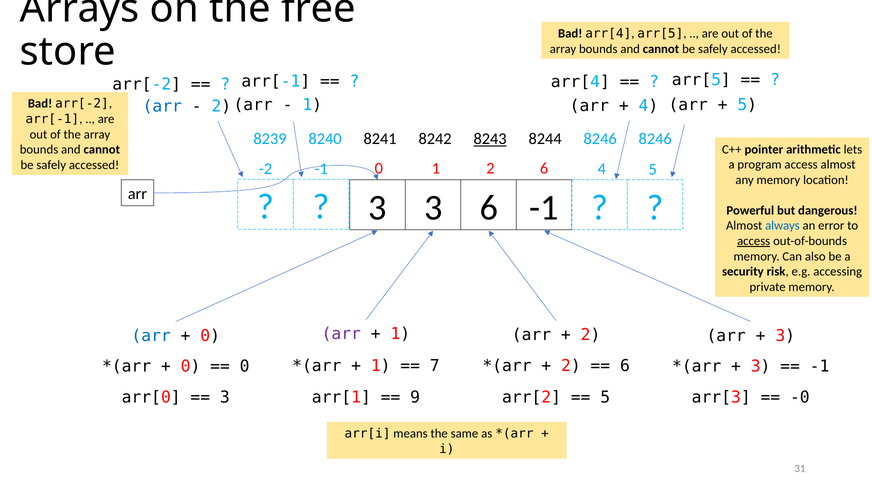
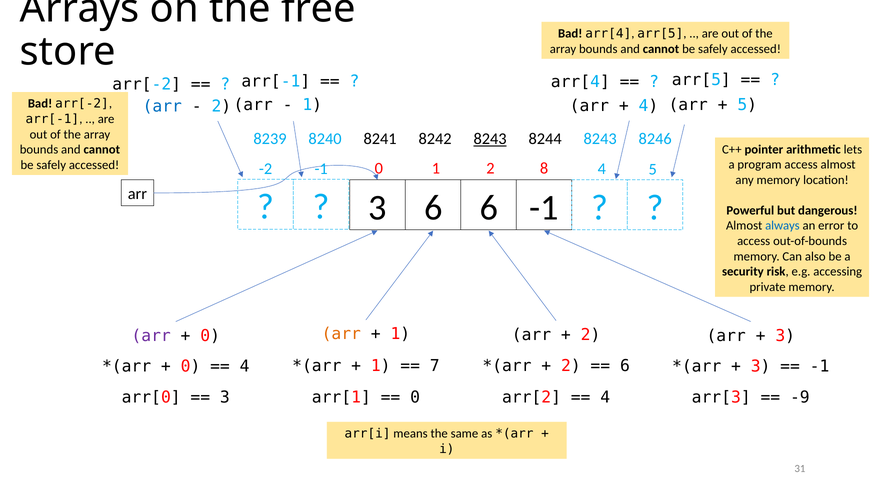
8246 at (600, 139): 8246 -> 8243
2 6: 6 -> 8
3 3: 3 -> 6
access at (754, 241) underline: present -> none
arr at (151, 335) colour: blue -> purple
arr at (341, 334) colour: purple -> orange
0 at (245, 366): 0 -> 4
9 at (415, 397): 9 -> 0
5 at (605, 397): 5 -> 4
-0: -0 -> -9
